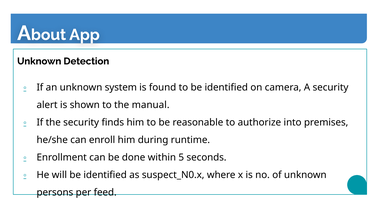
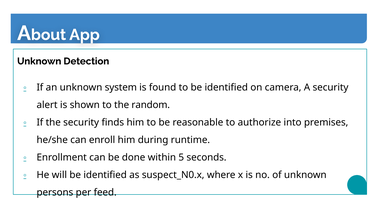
manual: manual -> random
